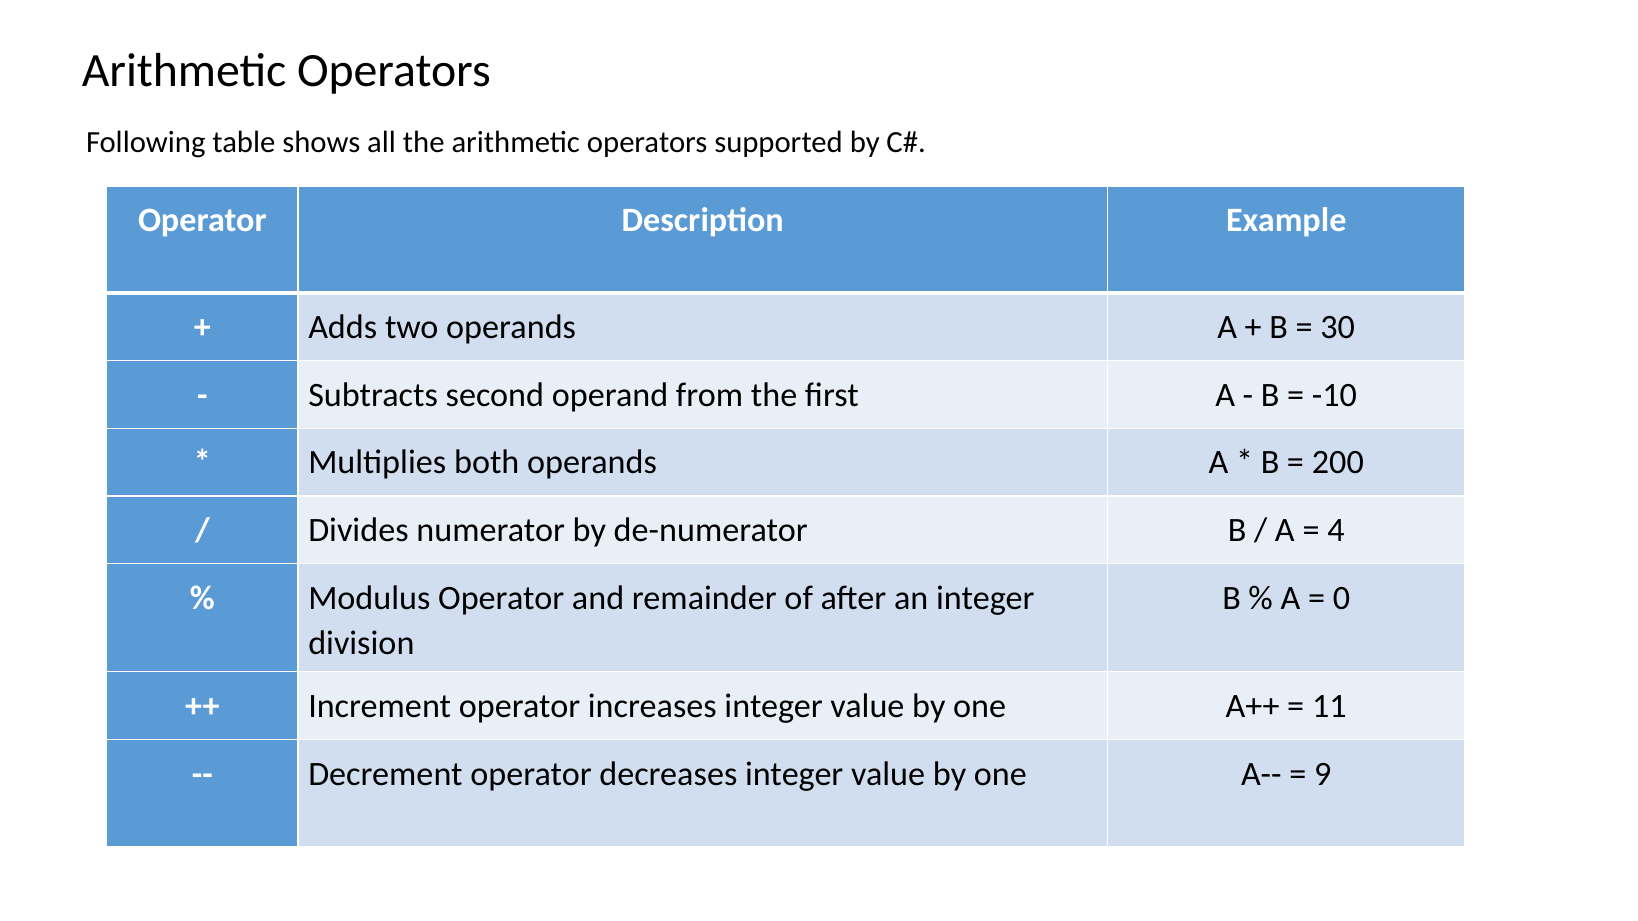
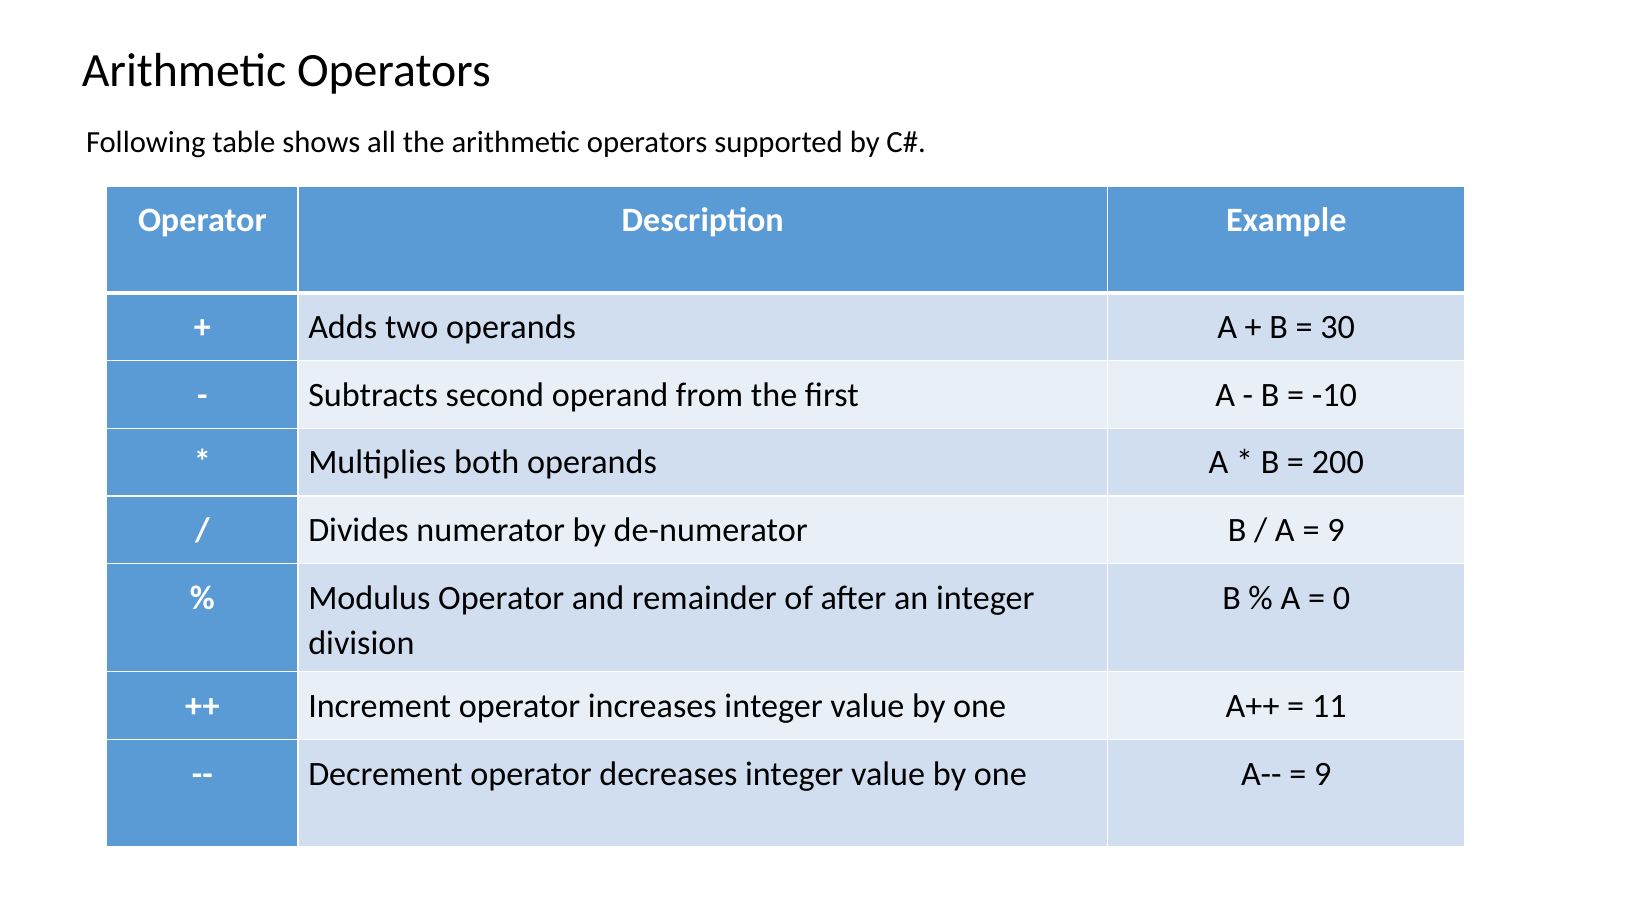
4 at (1336, 531): 4 -> 9
